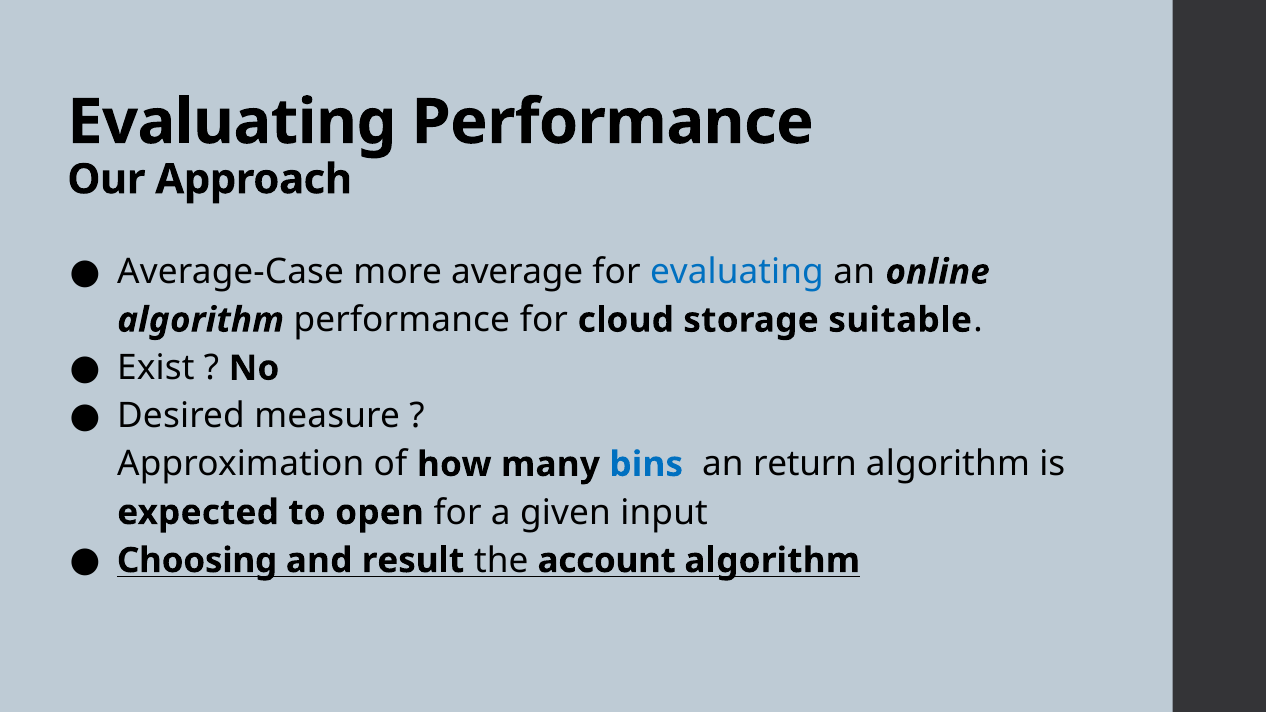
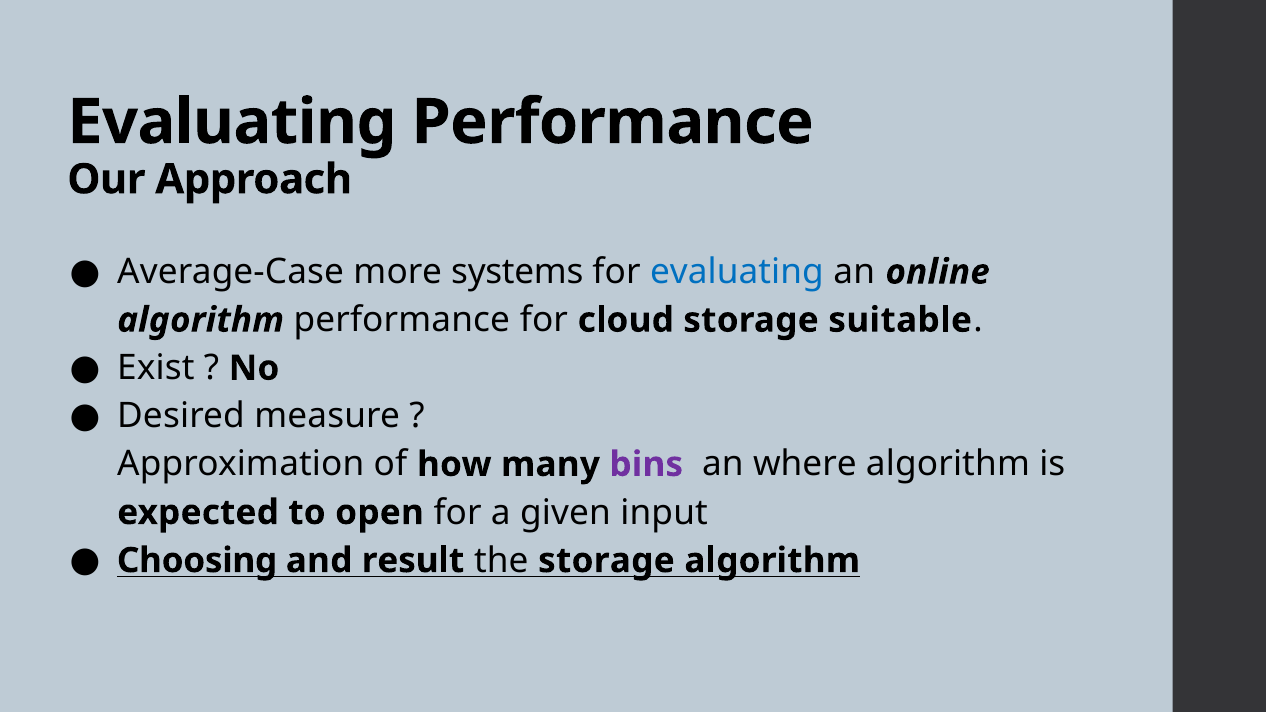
average: average -> systems
bins colour: blue -> purple
return: return -> where
the account: account -> storage
